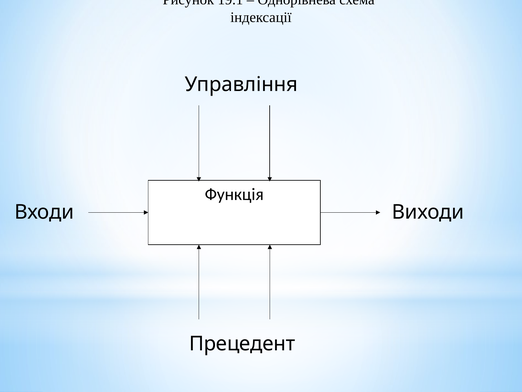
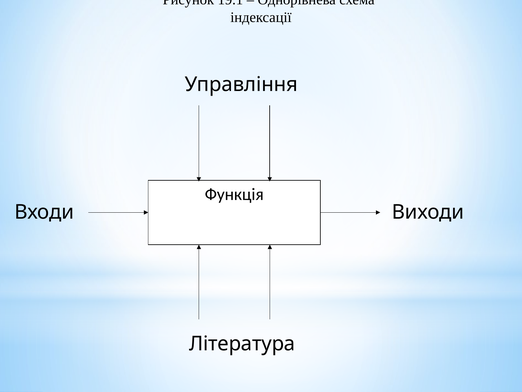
Прецедент: Прецедент -> Література
